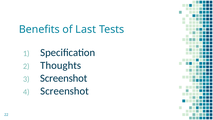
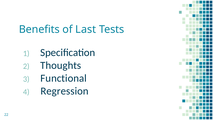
Screenshot at (64, 78): Screenshot -> Functional
Screenshot at (65, 91): Screenshot -> Regression
